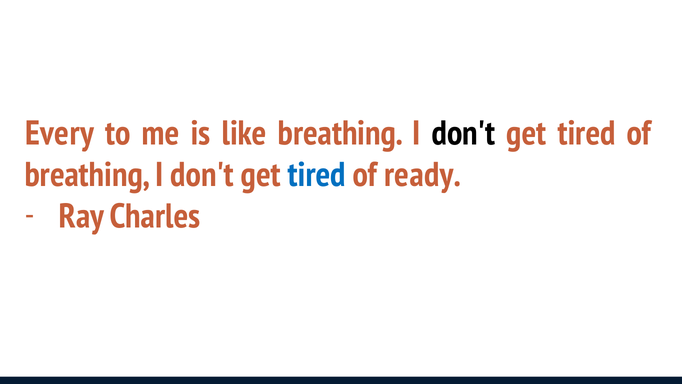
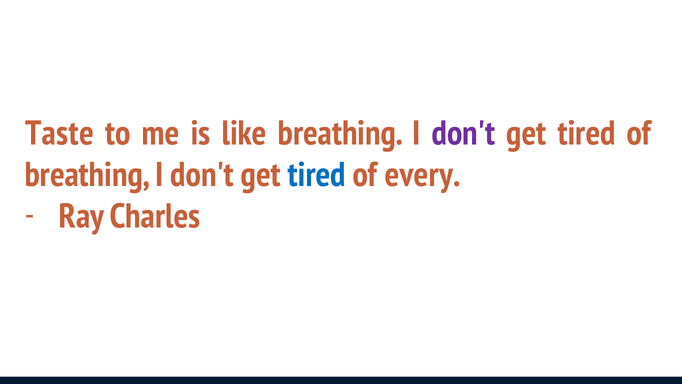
Every: Every -> Taste
don't at (464, 133) colour: black -> purple
ready: ready -> every
